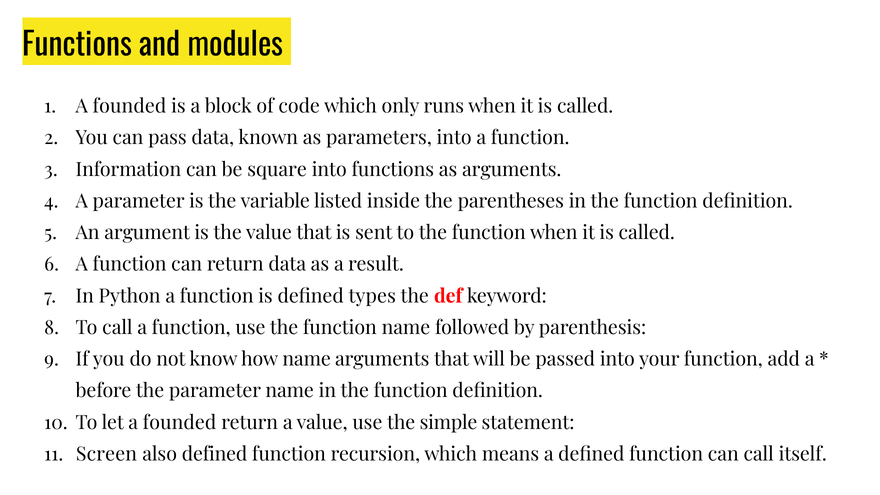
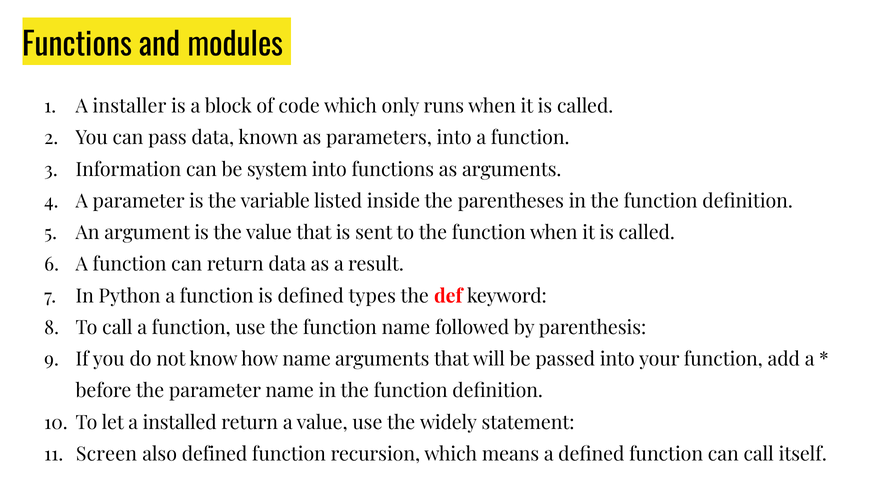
founded at (129, 106): founded -> installer
square: square -> system
let a founded: founded -> installed
simple: simple -> widely
